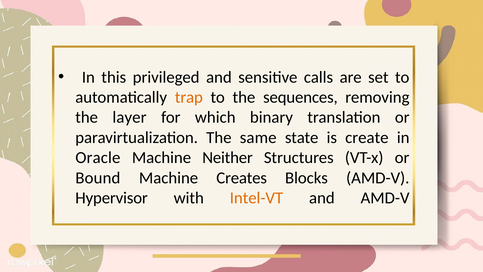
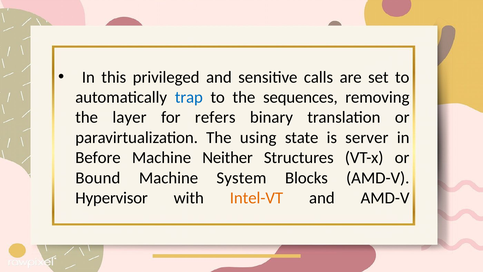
trap colour: orange -> blue
which: which -> refers
same: same -> using
create: create -> server
Oracle: Oracle -> Before
Creates: Creates -> System
